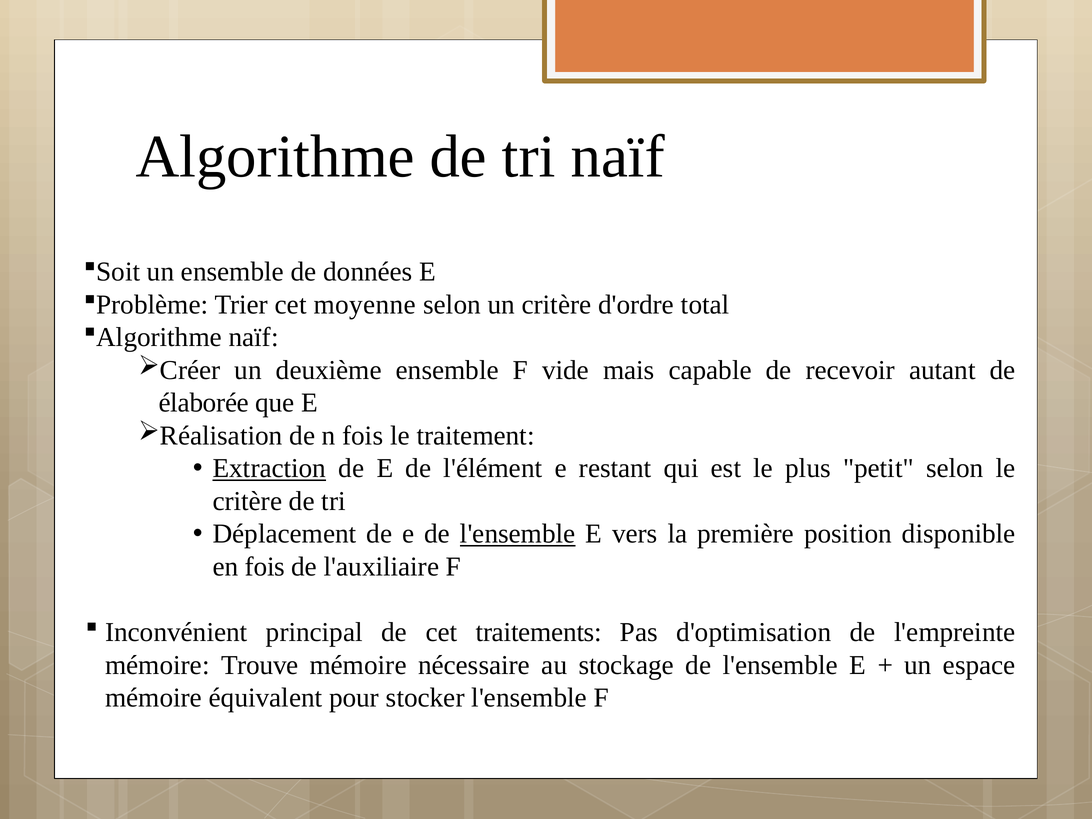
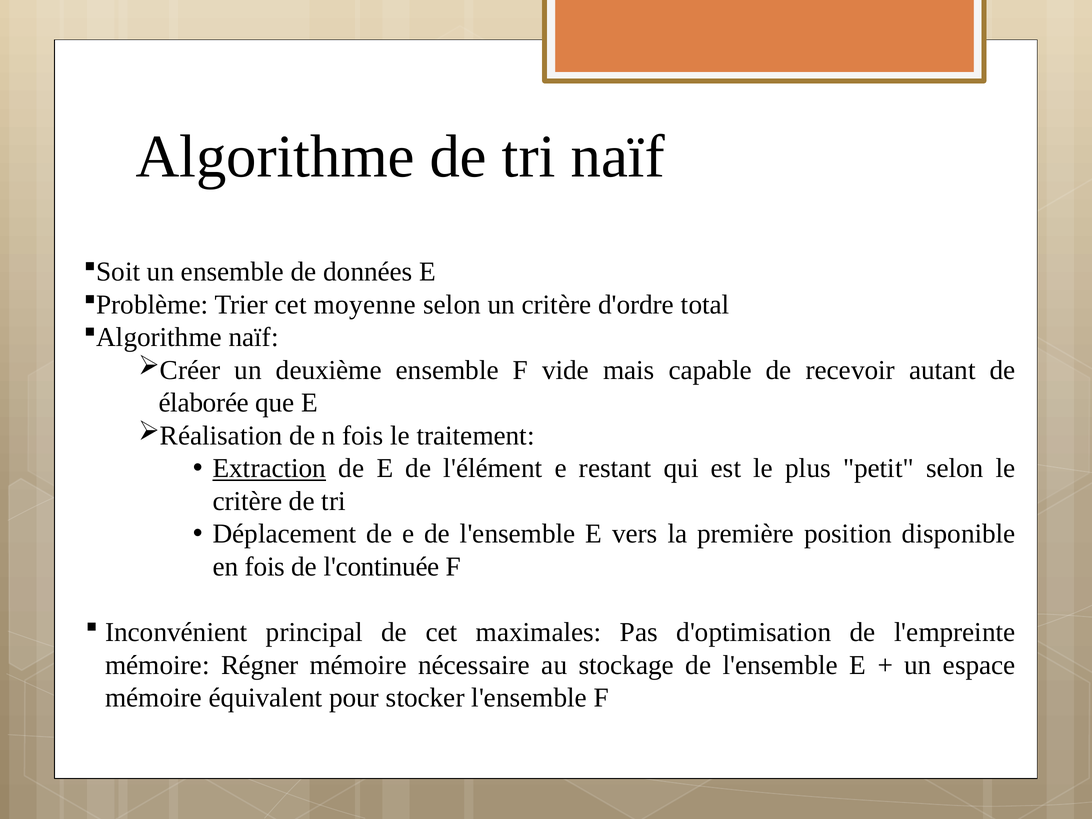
l'ensemble at (518, 534) underline: present -> none
l'auxiliaire: l'auxiliaire -> l'continuée
traitements: traitements -> maximales
Trouve: Trouve -> Régner
